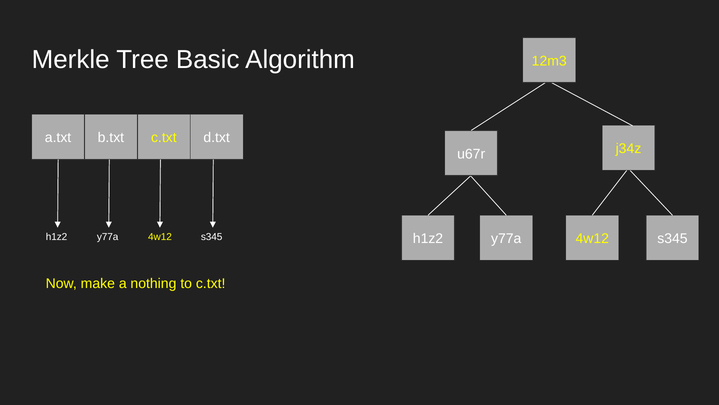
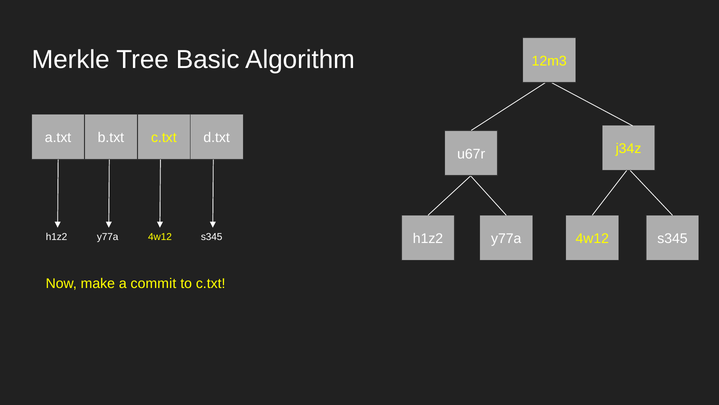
nothing: nothing -> commit
